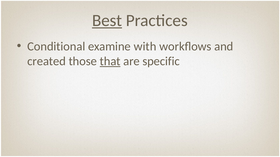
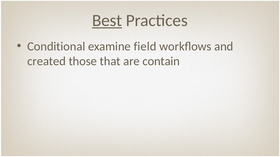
with: with -> field
that underline: present -> none
specific: specific -> contain
